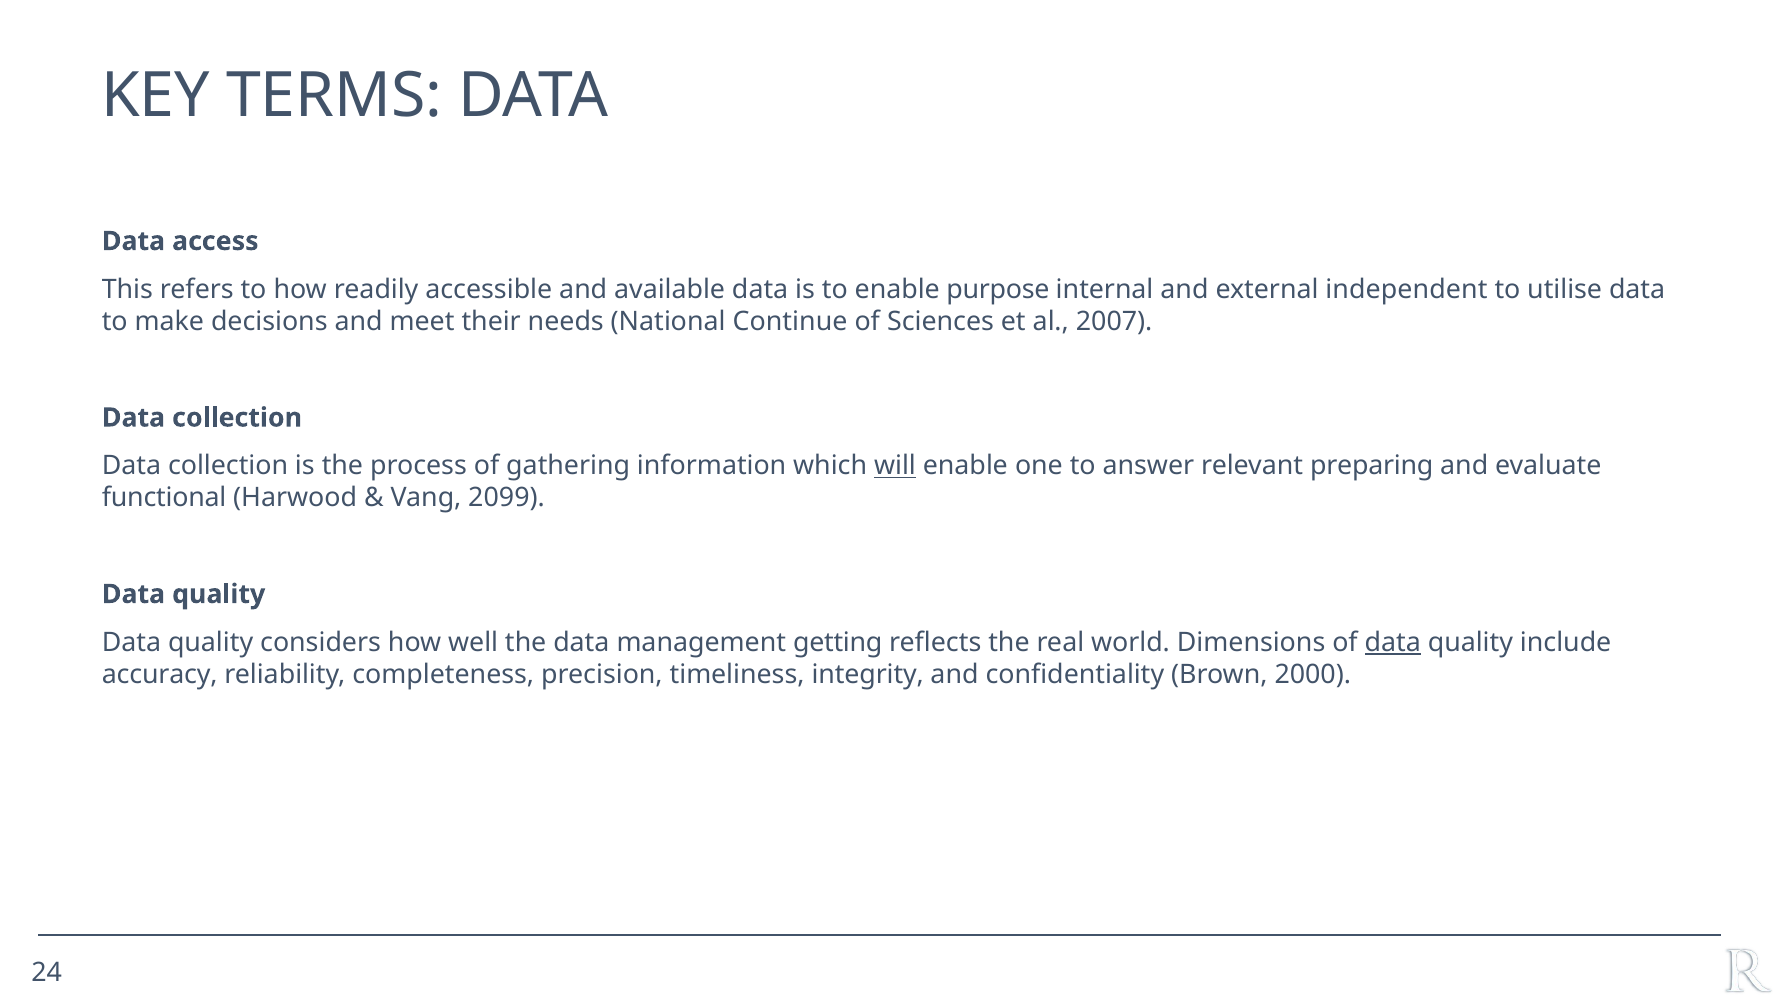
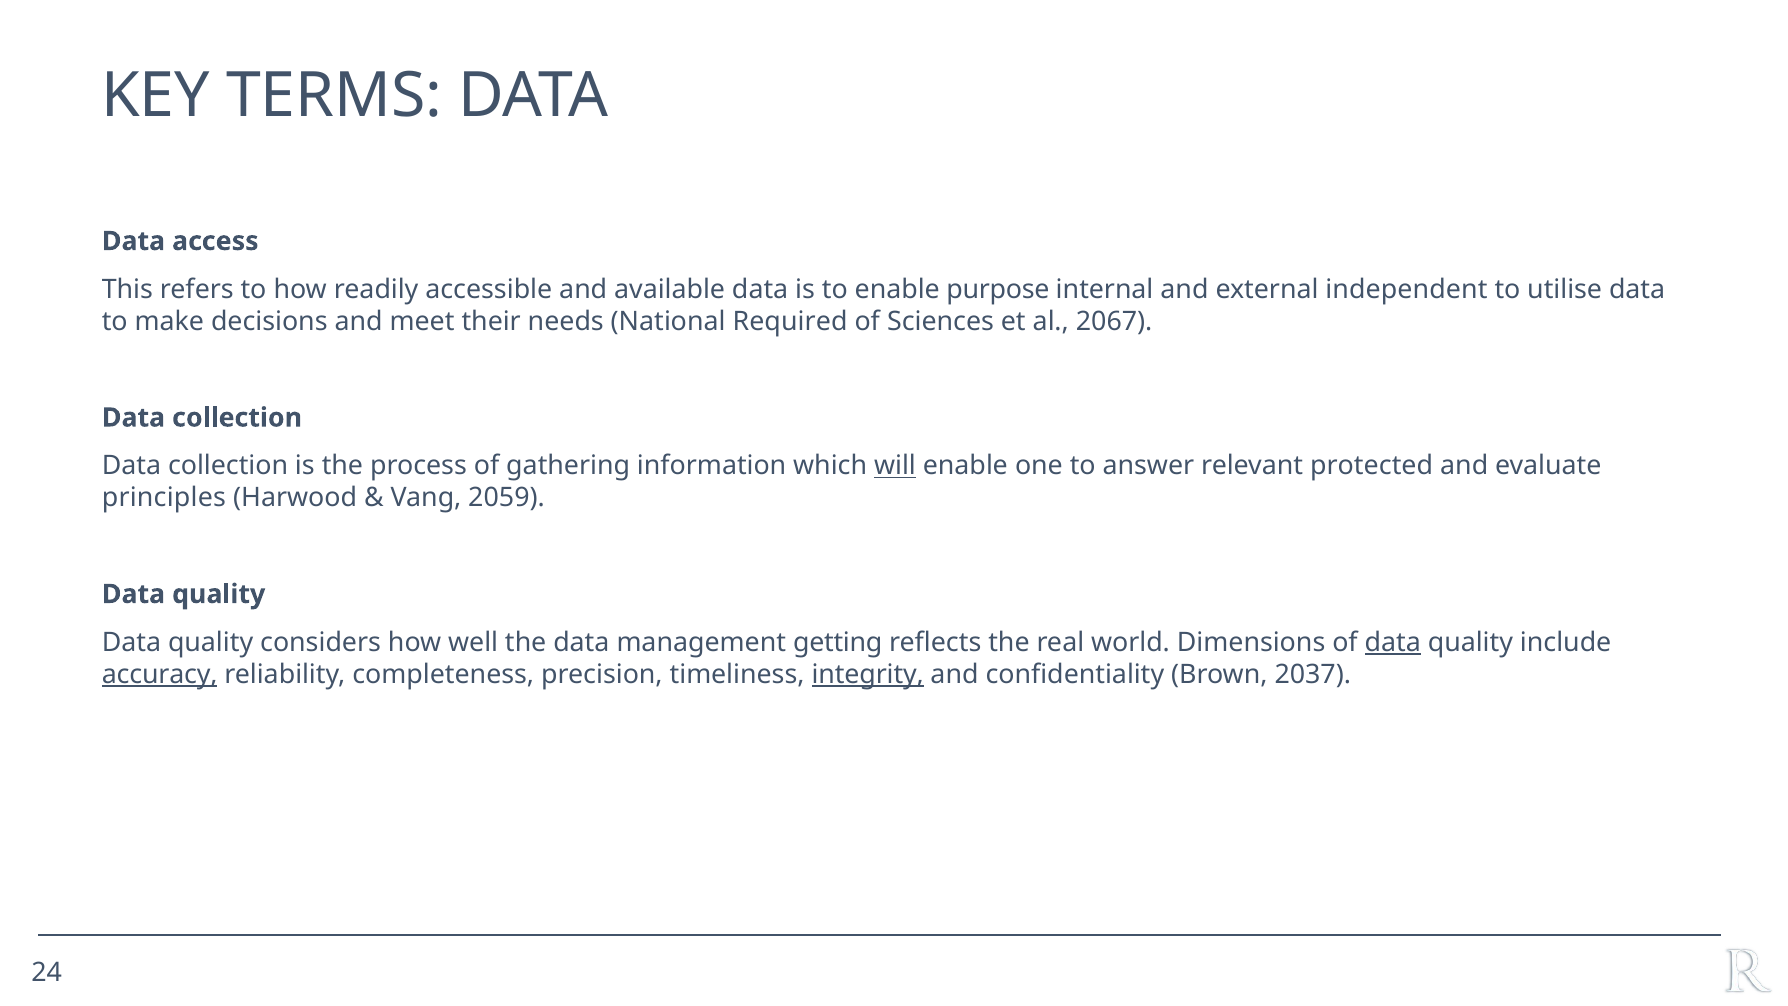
Continue: Continue -> Required
2007: 2007 -> 2067
preparing: preparing -> protected
functional: functional -> principles
2099: 2099 -> 2059
accuracy underline: none -> present
integrity underline: none -> present
2000: 2000 -> 2037
